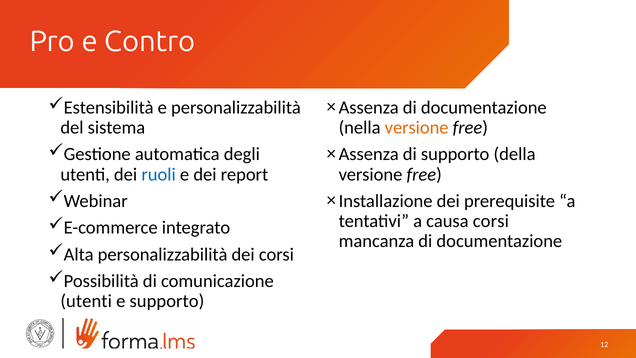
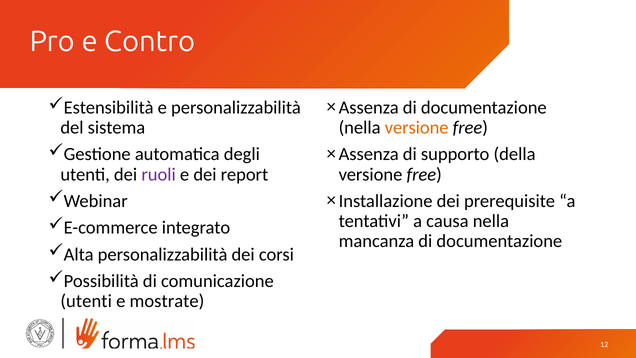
ruoli colour: blue -> purple
causa corsi: corsi -> nella
e supporto: supporto -> mostrate
